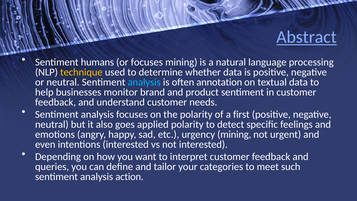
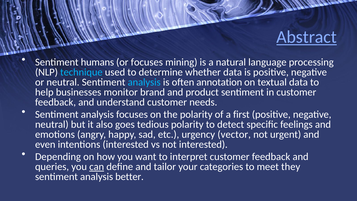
technique colour: yellow -> light blue
applied: applied -> tedious
urgency mining: mining -> vector
can underline: none -> present
such: such -> they
action: action -> better
